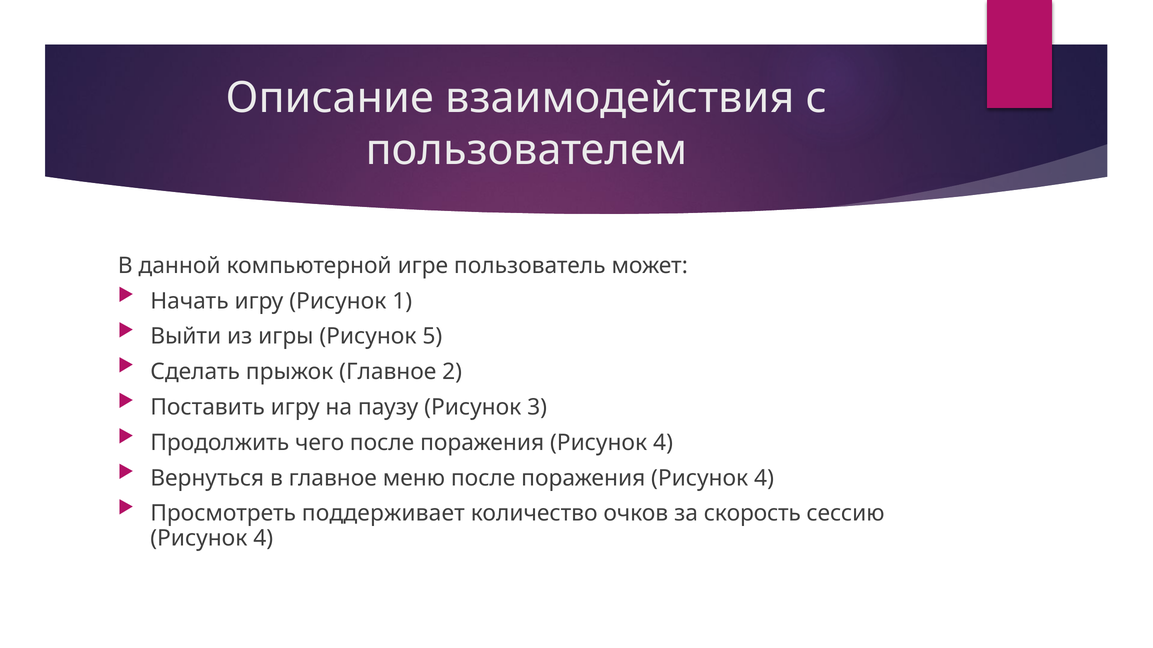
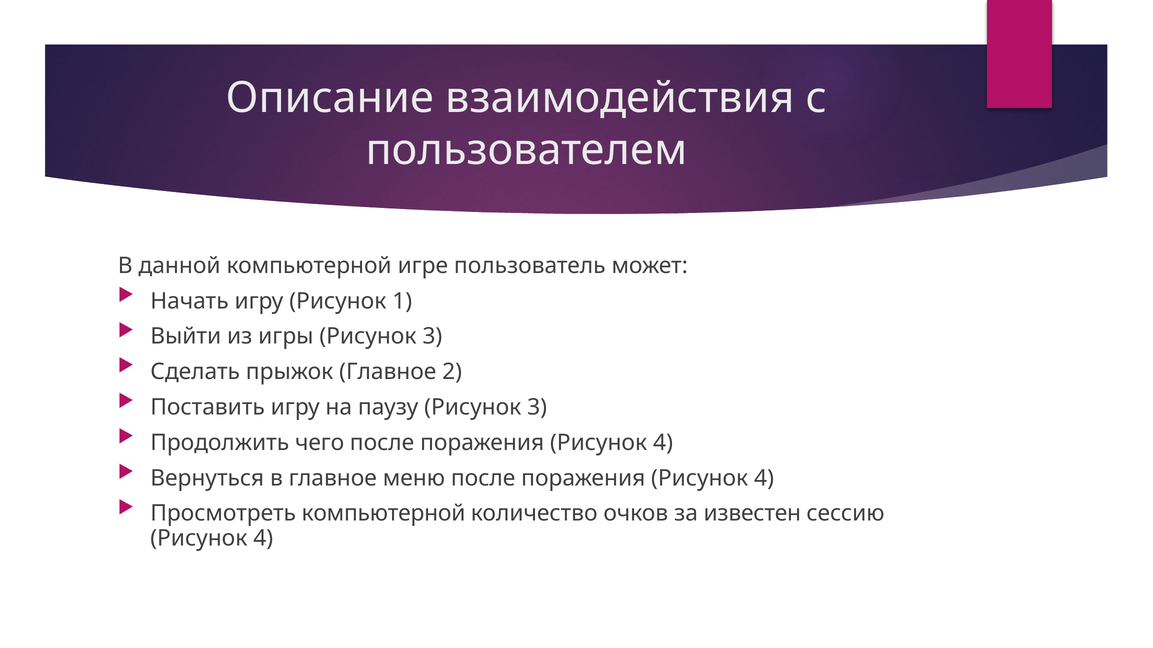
игры Рисунок 5: 5 -> 3
Просмотреть поддерживает: поддерживает -> компьютерной
скорость: скорость -> известен
